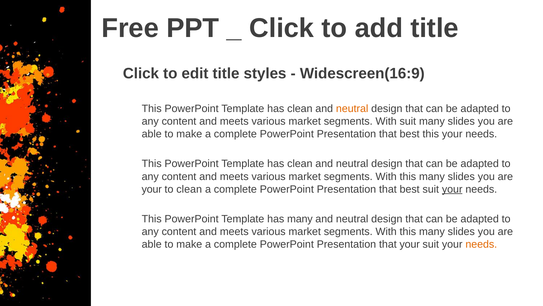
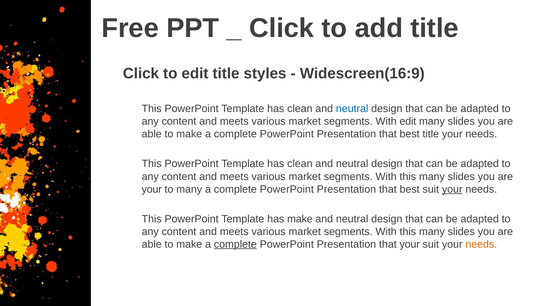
neutral at (352, 109) colour: orange -> blue
With suit: suit -> edit
best this: this -> title
to clean: clean -> many
has many: many -> make
complete at (235, 244) underline: none -> present
